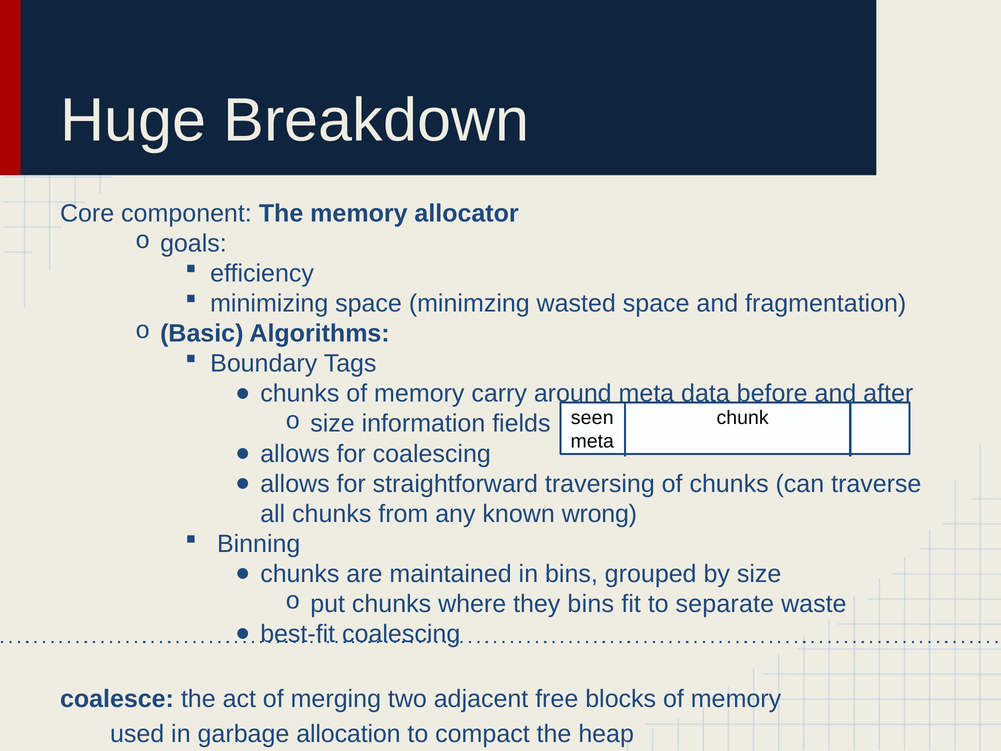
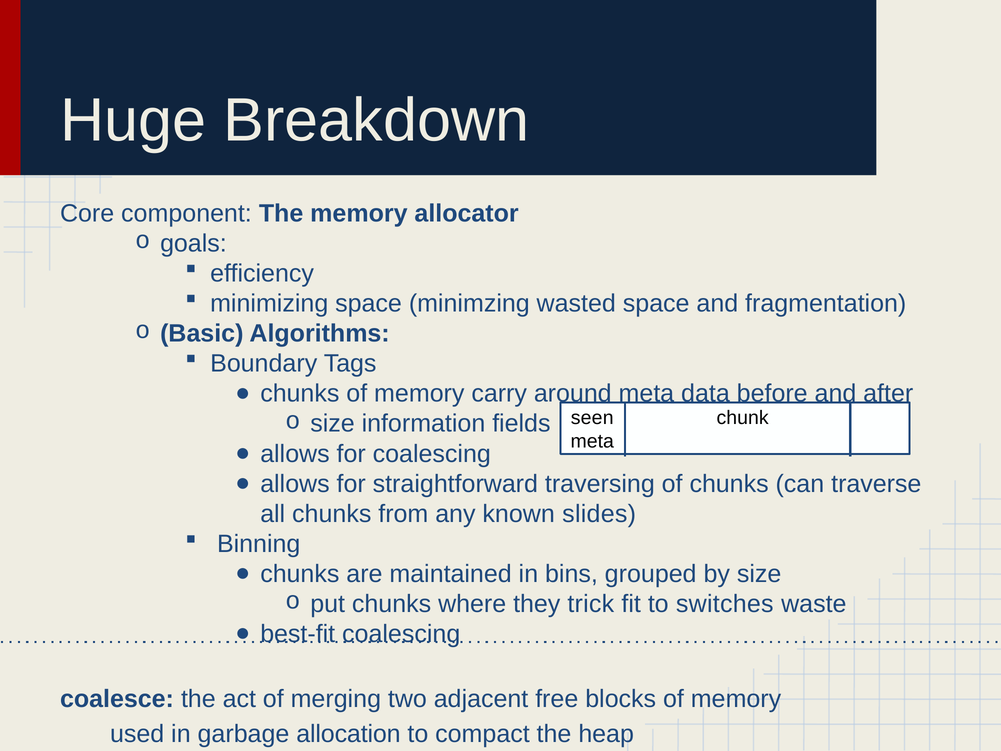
wrong: wrong -> slides
they bins: bins -> trick
separate: separate -> switches
